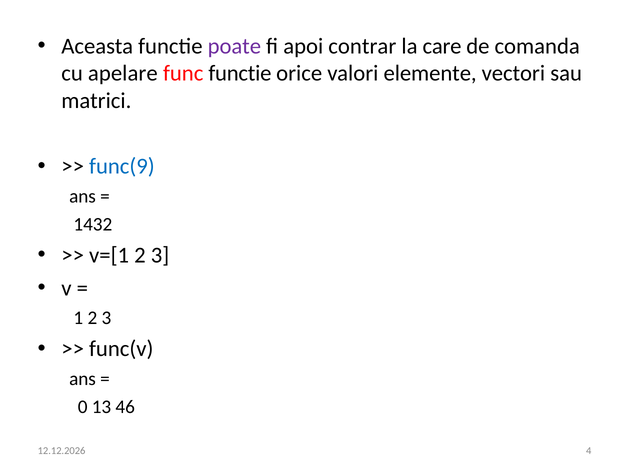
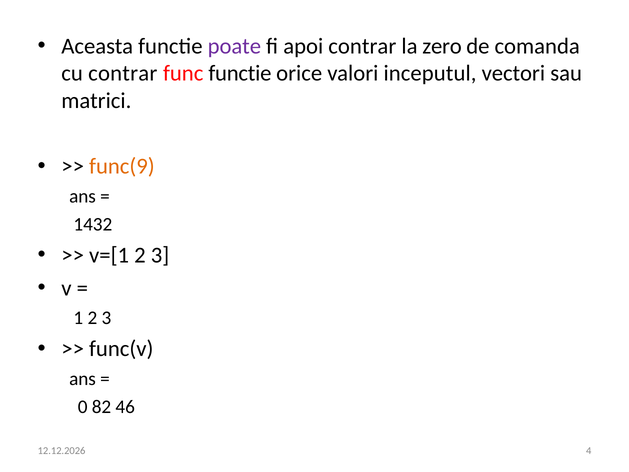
care: care -> zero
cu apelare: apelare -> contrar
elemente: elemente -> inceputul
func(9 colour: blue -> orange
13: 13 -> 82
